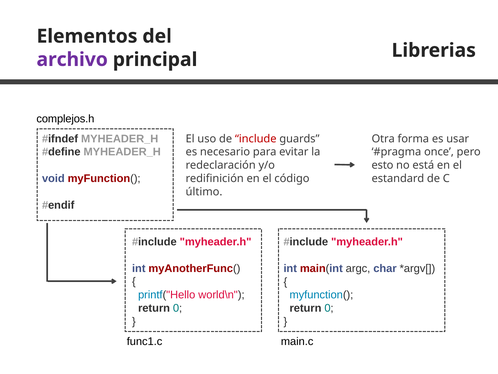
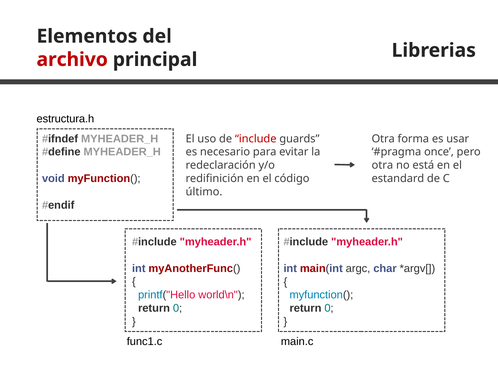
archivo colour: purple -> red
complejos.h: complejos.h -> estructura.h
esto at (382, 165): esto -> otra
